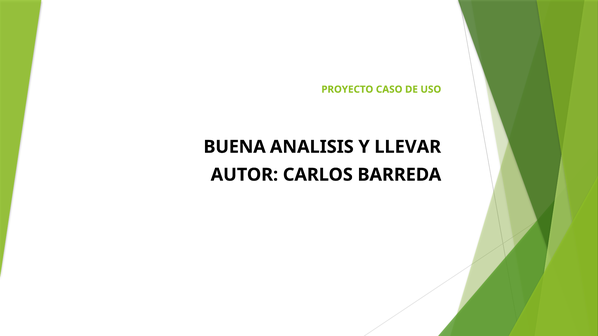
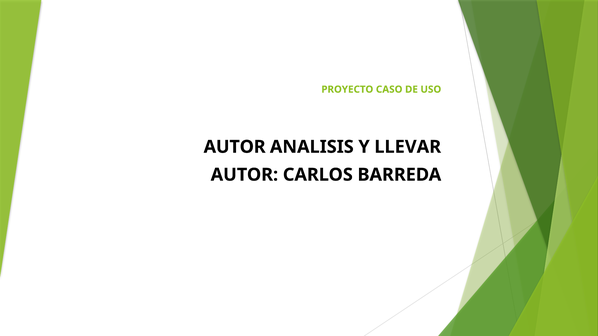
BUENA at (235, 147): BUENA -> AUTOR
